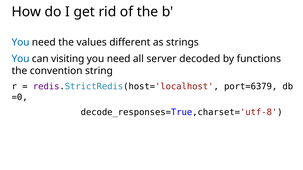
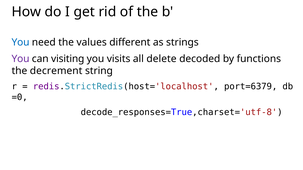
You at (20, 59) colour: blue -> purple
need at (119, 59): need -> visits
server: server -> delete
convention: convention -> decrement
